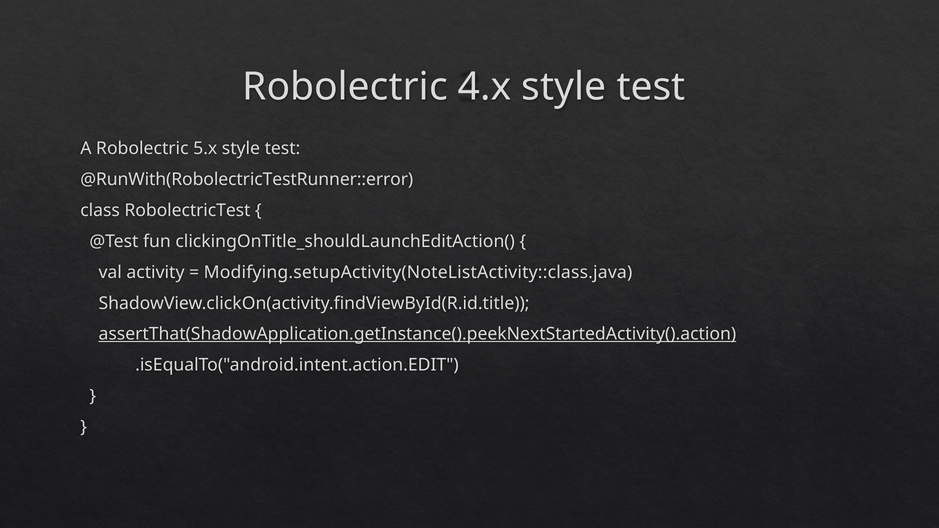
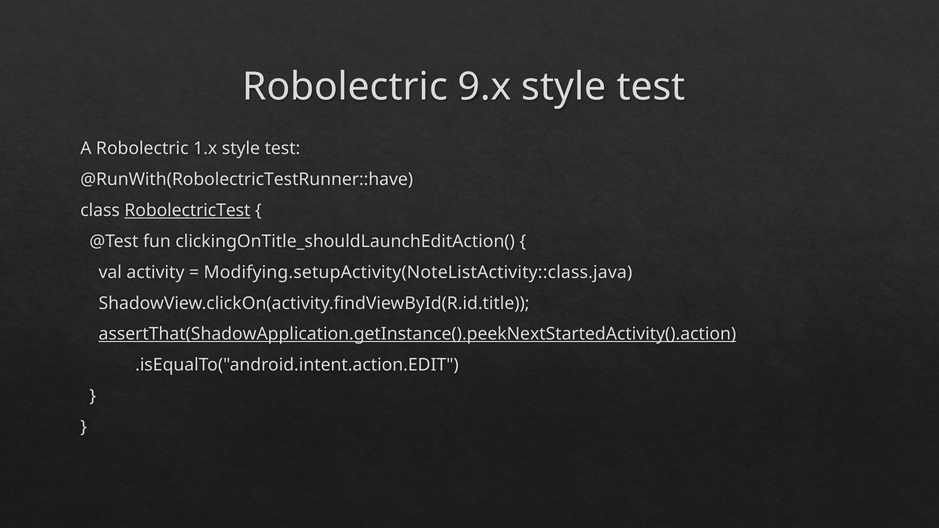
4.x: 4.x -> 9.x
5.x: 5.x -> 1.x
@RunWith(RobolectricTestRunner::error: @RunWith(RobolectricTestRunner::error -> @RunWith(RobolectricTestRunner::have
RobolectricTest underline: none -> present
